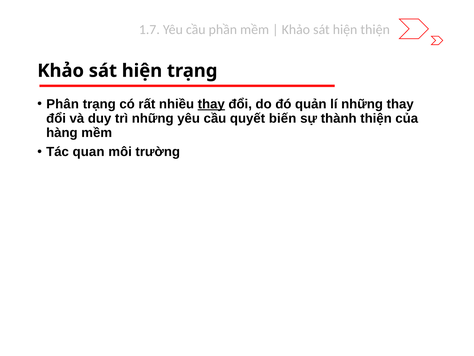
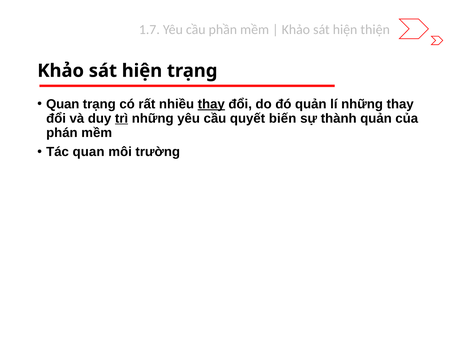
Phân at (63, 104): Phân -> Quan
trì underline: none -> present
thành thiện: thiện -> quản
hàng: hàng -> phán
